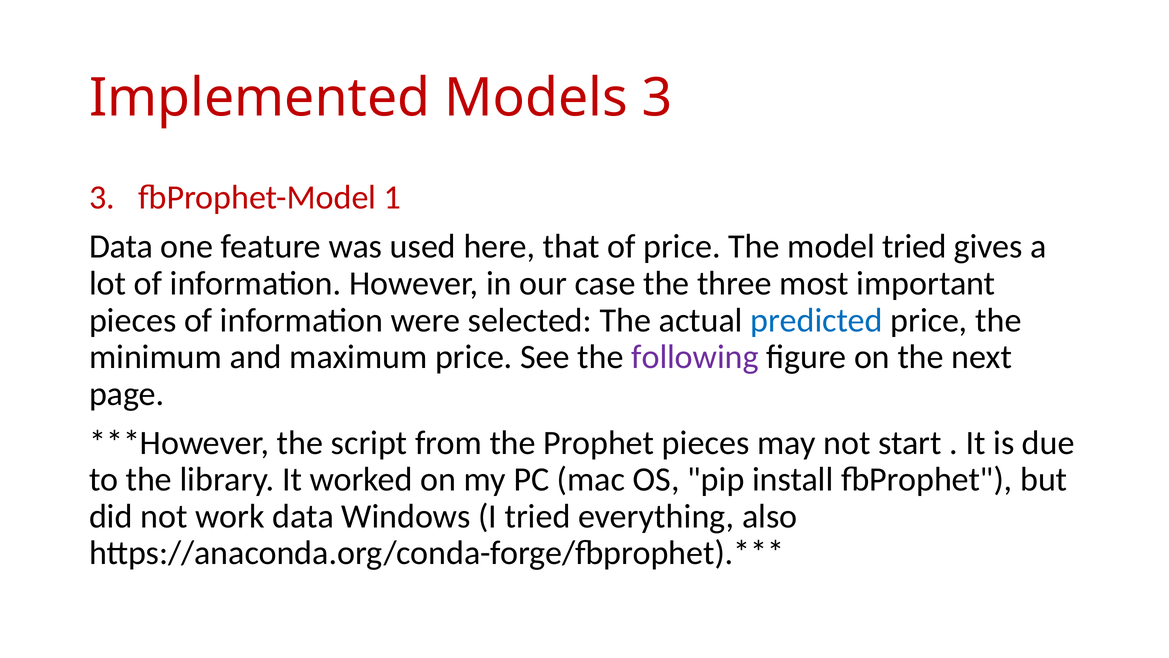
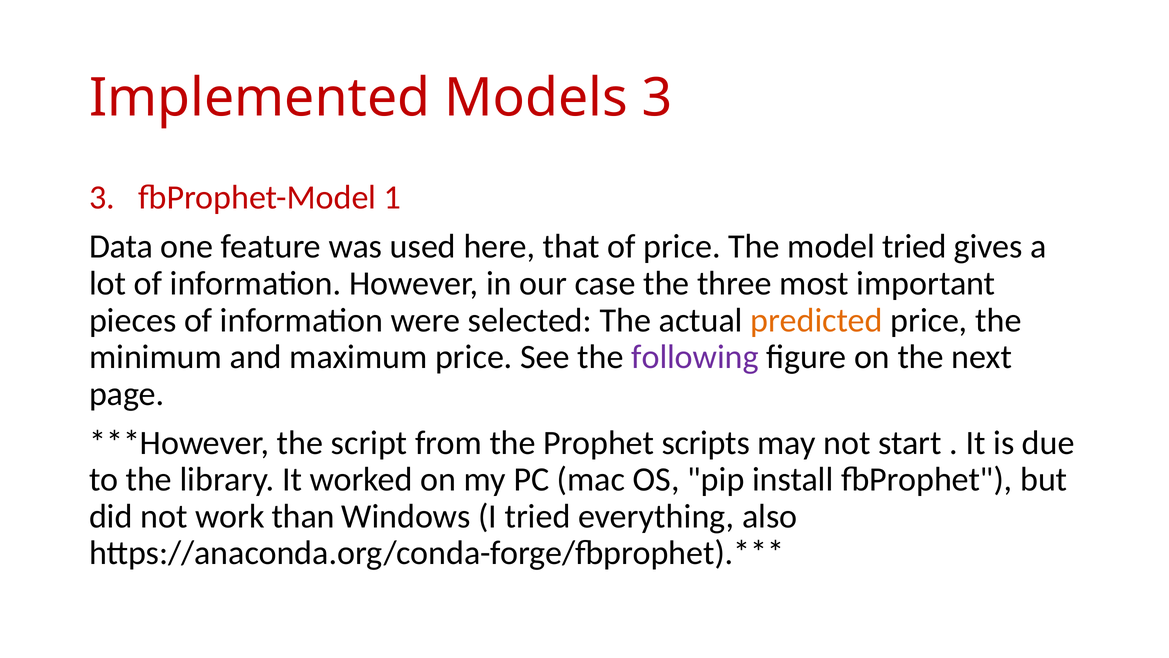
predicted colour: blue -> orange
Prophet pieces: pieces -> scripts
work data: data -> than
